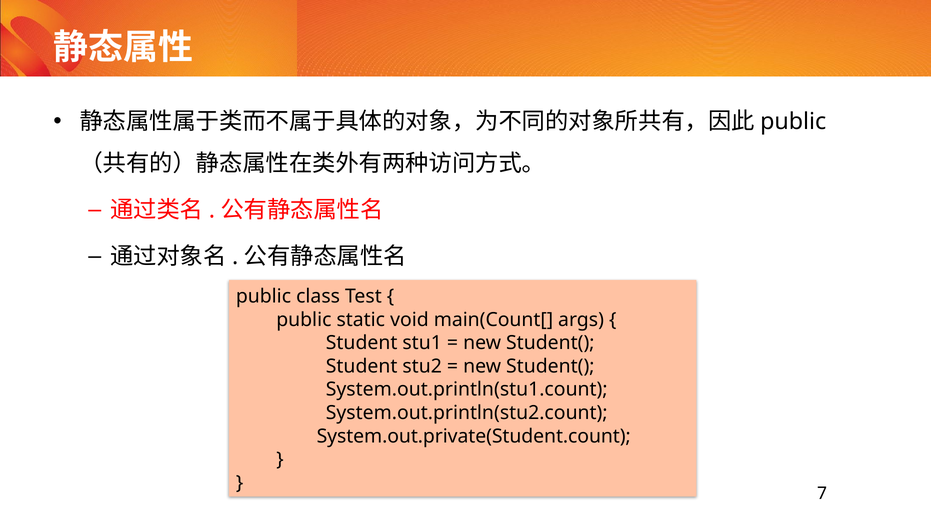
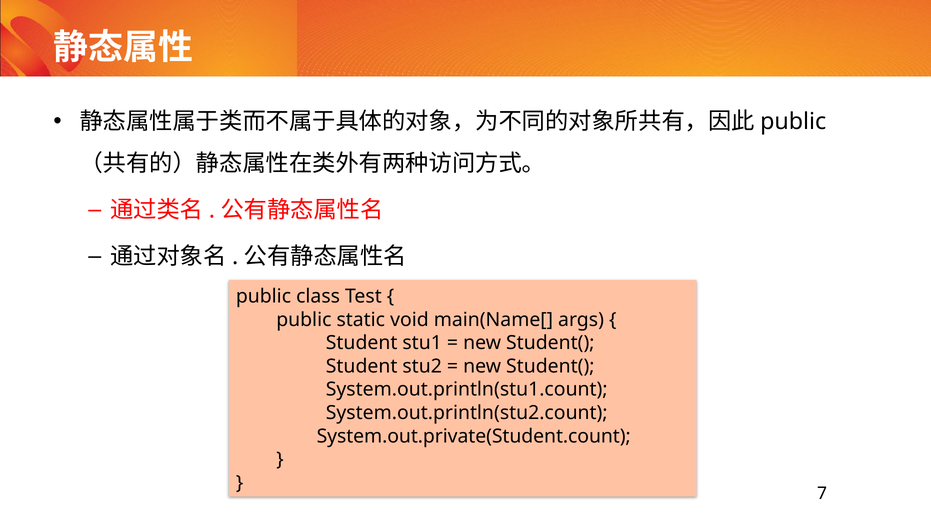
main(Count[: main(Count[ -> main(Name[
